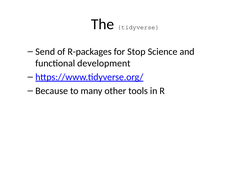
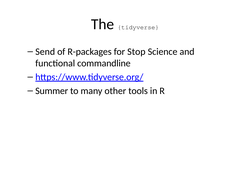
development: development -> commandline
Because: Because -> Summer
